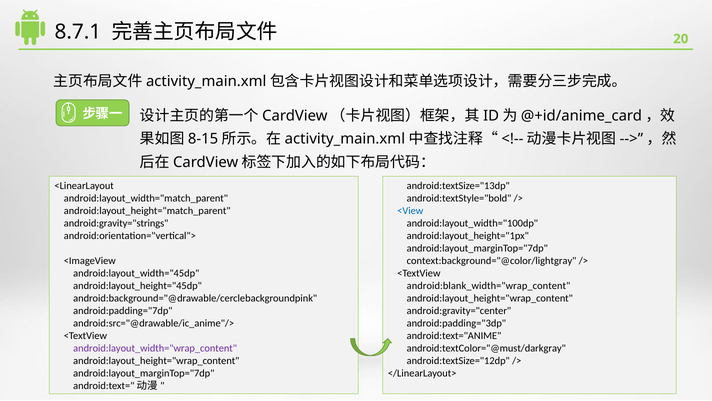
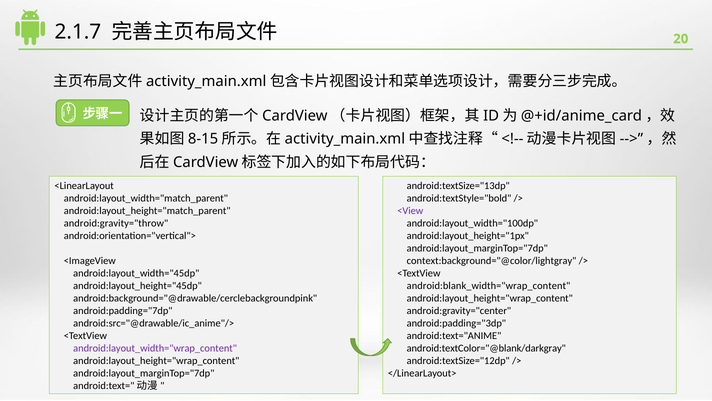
8.7.1: 8.7.1 -> 2.1.7
<View colour: blue -> purple
android:gravity="strings: android:gravity="strings -> android:gravity="throw
android:textColor="@must/darkgray: android:textColor="@must/darkgray -> android:textColor="@blank/darkgray
